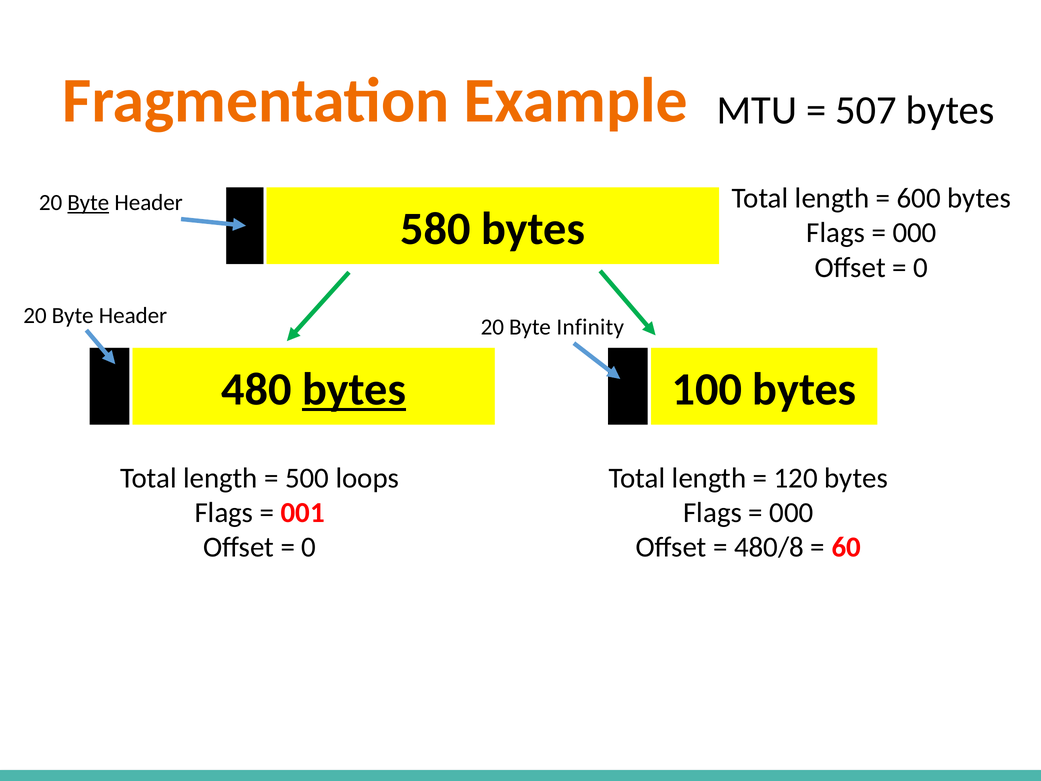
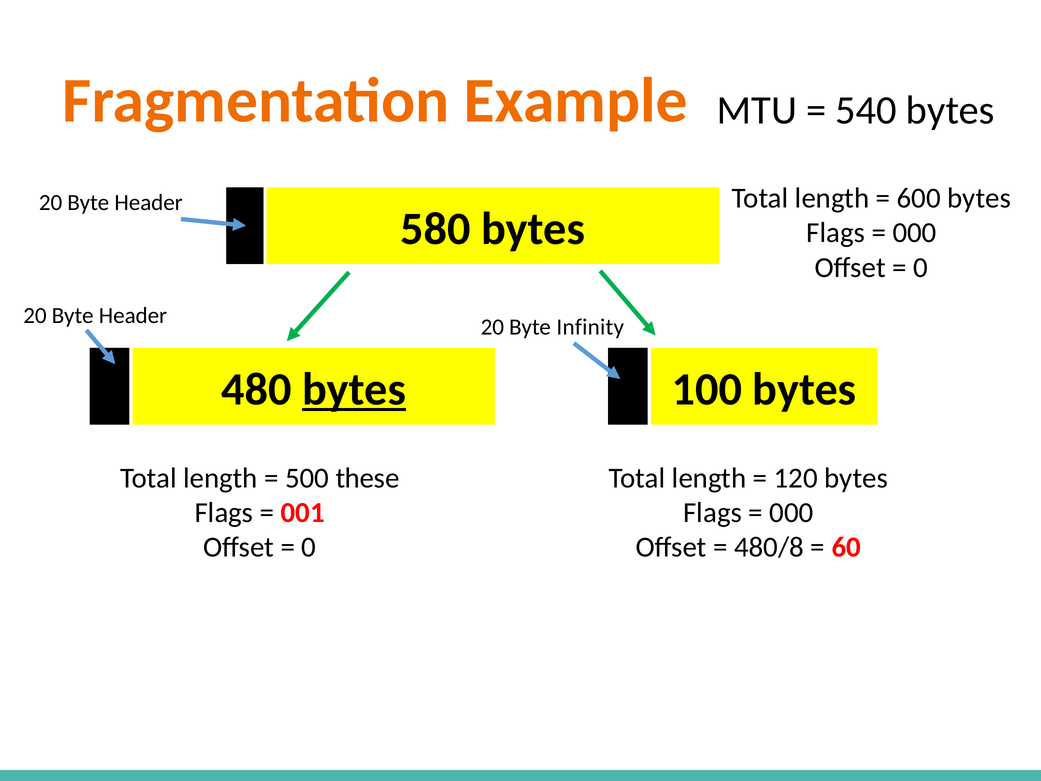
507: 507 -> 540
Byte at (88, 203) underline: present -> none
loops: loops -> these
